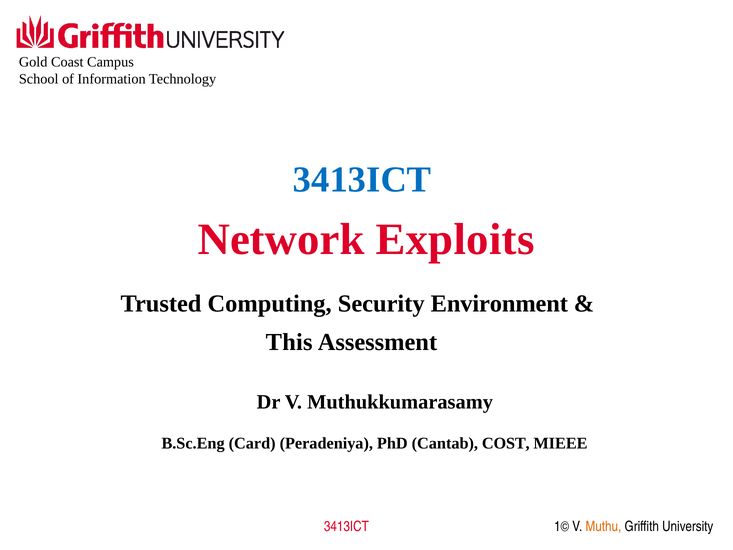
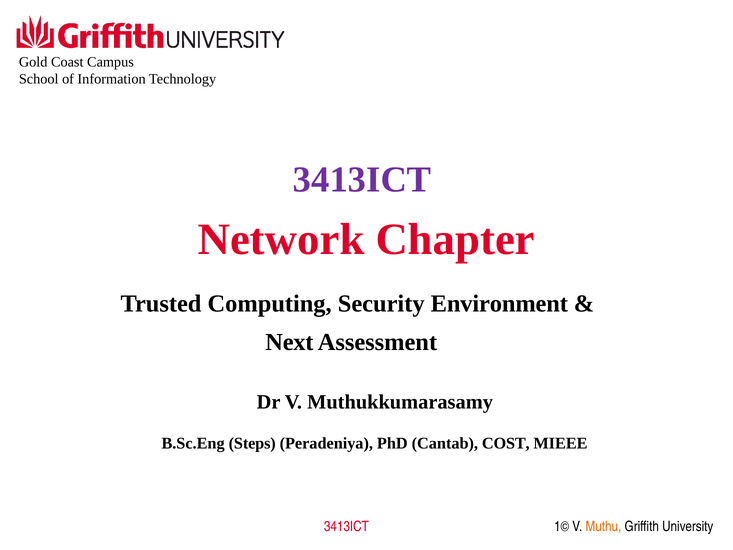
3413ICT at (362, 179) colour: blue -> purple
Exploits: Exploits -> Chapter
This: This -> Next
Card: Card -> Steps
